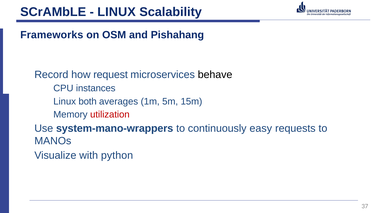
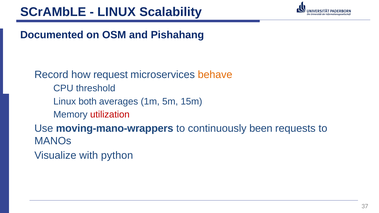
Frameworks: Frameworks -> Documented
behave colour: black -> orange
instances: instances -> threshold
system-mano-wrappers: system-mano-wrappers -> moving-mano-wrappers
easy: easy -> been
